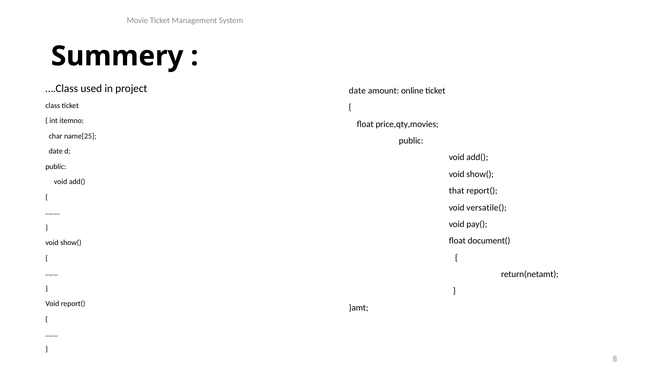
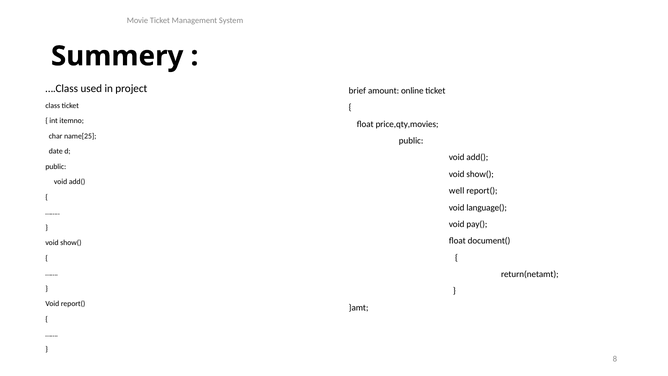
date at (357, 91): date -> brief
that: that -> well
versatile(: versatile( -> language(
